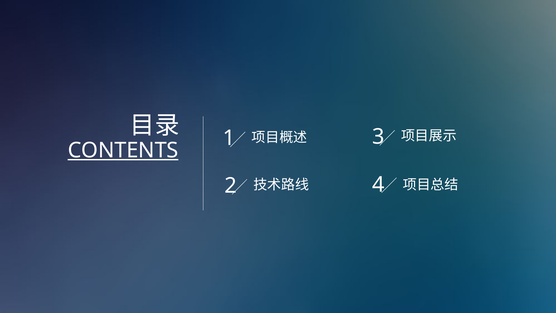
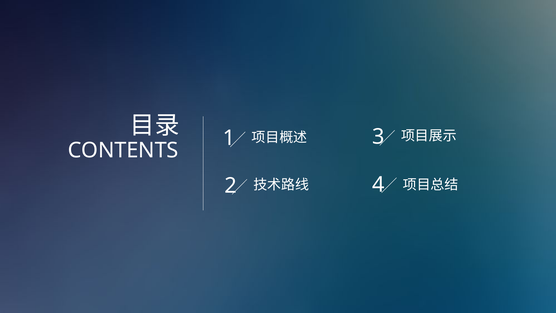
CONTENTS underline: present -> none
